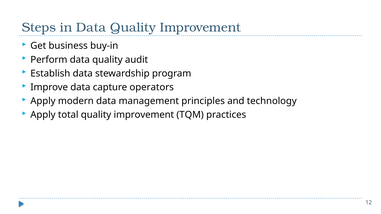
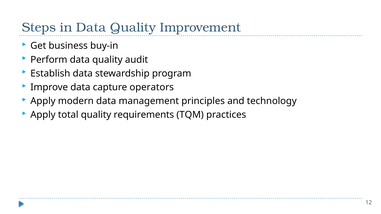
total quality improvement: improvement -> requirements
